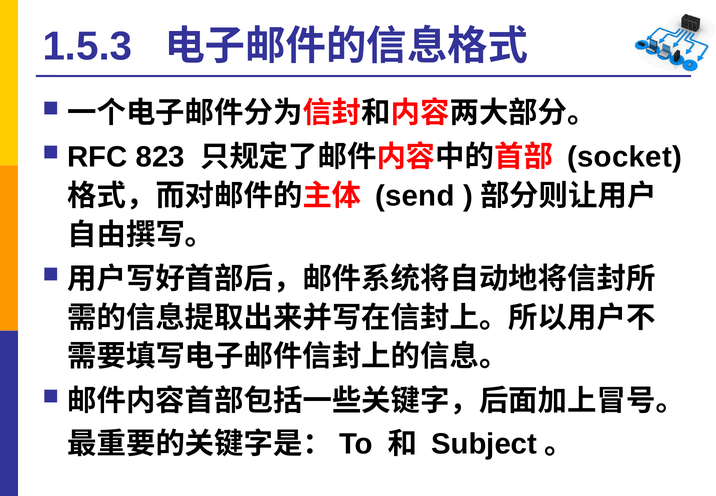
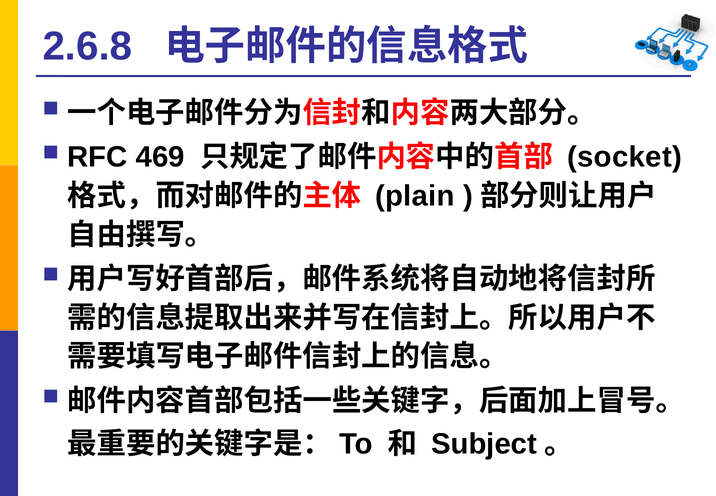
1.5.3: 1.5.3 -> 2.6.8
823: 823 -> 469
send: send -> plain
